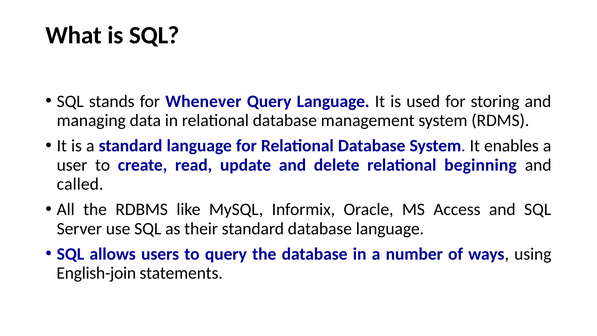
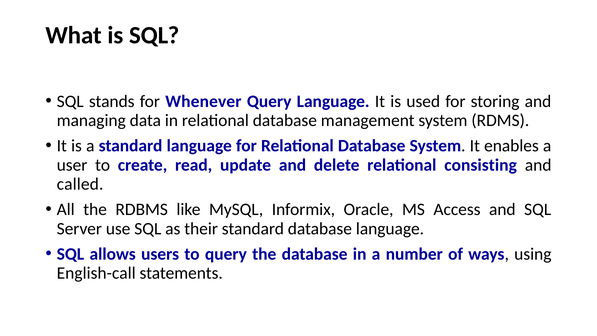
beginning: beginning -> consisting
English-join: English-join -> English-call
